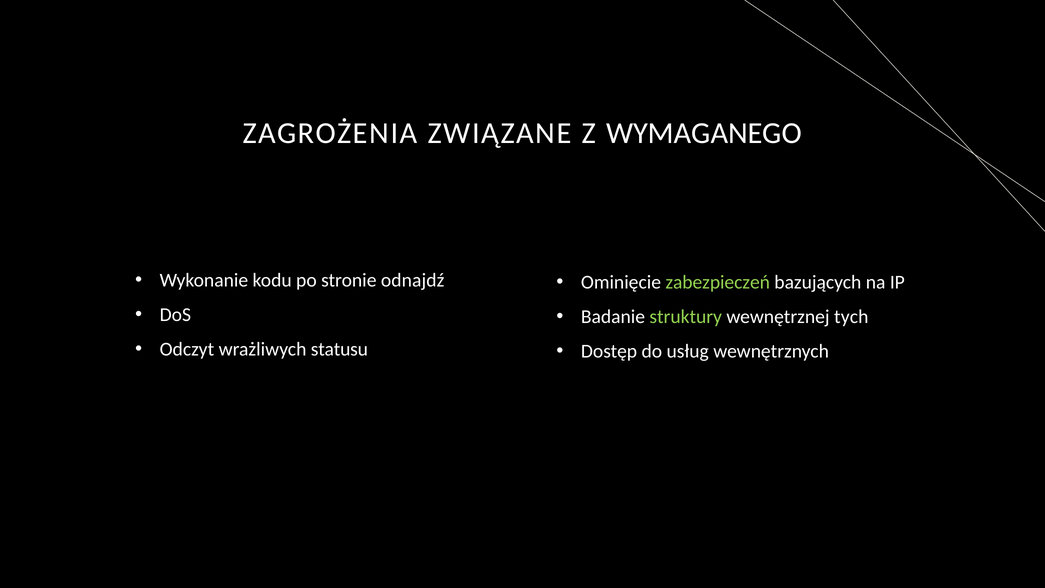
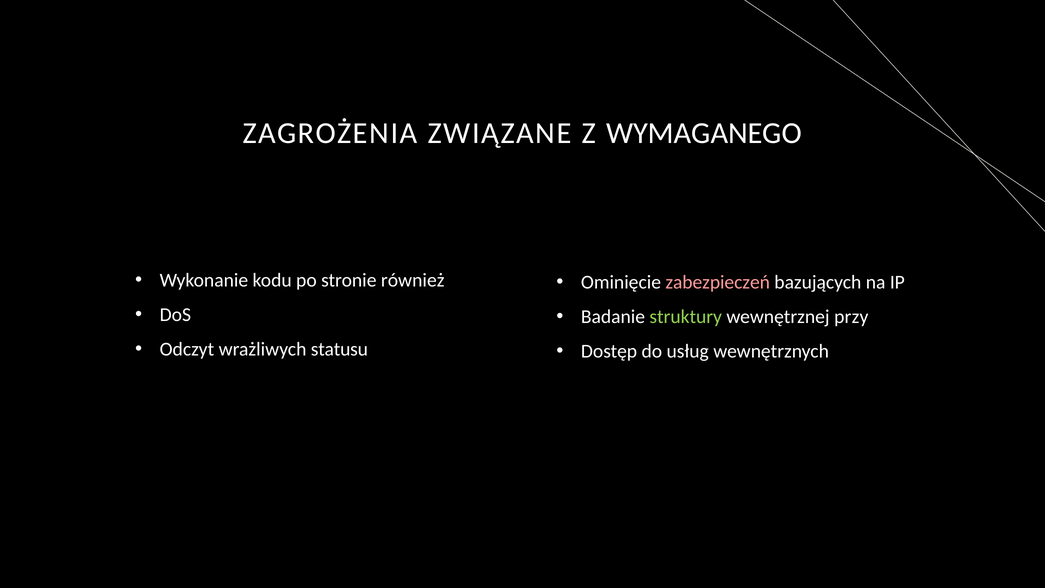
odnajdź: odnajdź -> również
zabezpieczeń colour: light green -> pink
tych: tych -> przy
